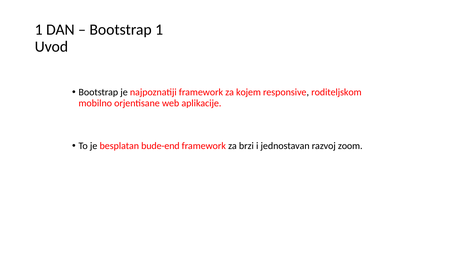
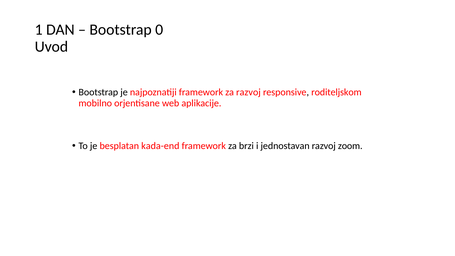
Bootstrap 1: 1 -> 0
za kojem: kojem -> razvoj
bude-end: bude-end -> kada-end
